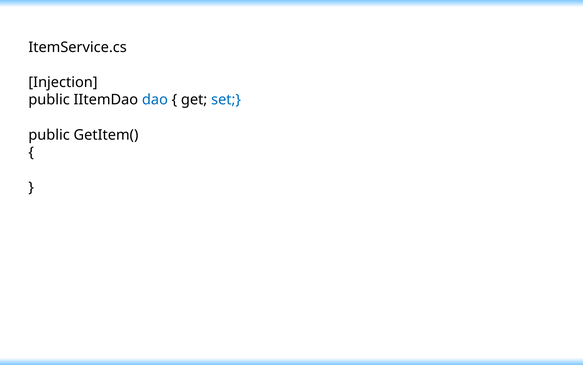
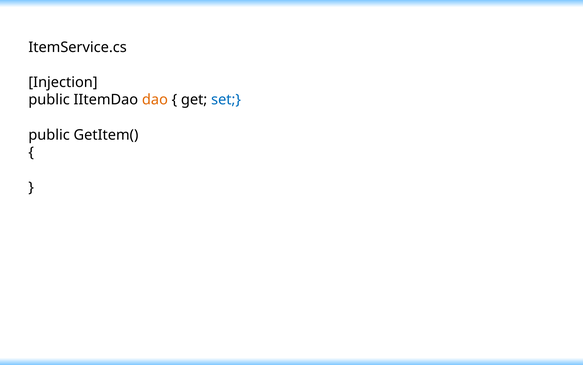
dao colour: blue -> orange
